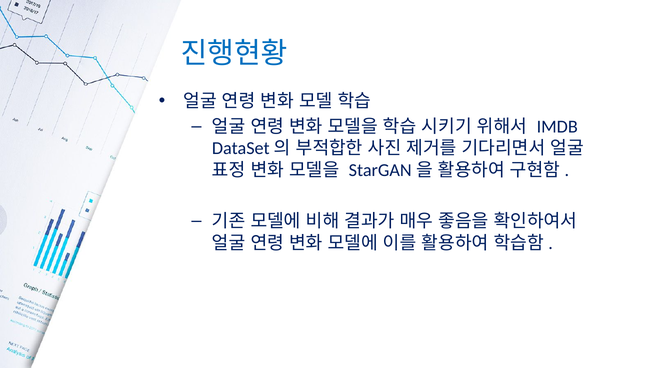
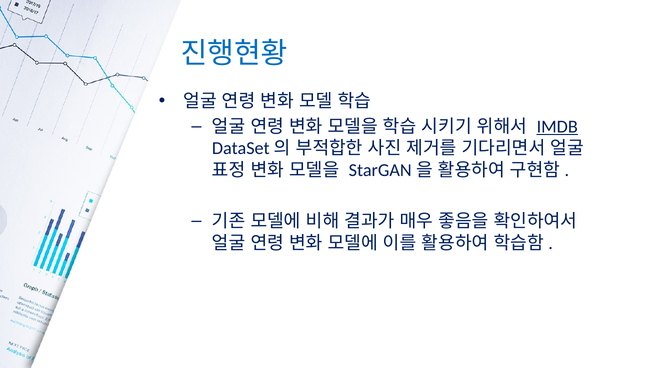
IMDB underline: none -> present
